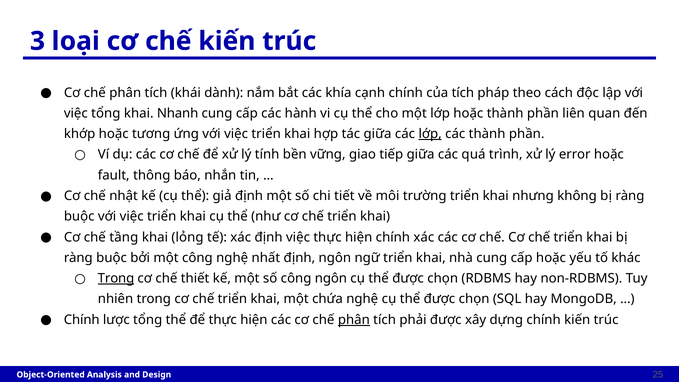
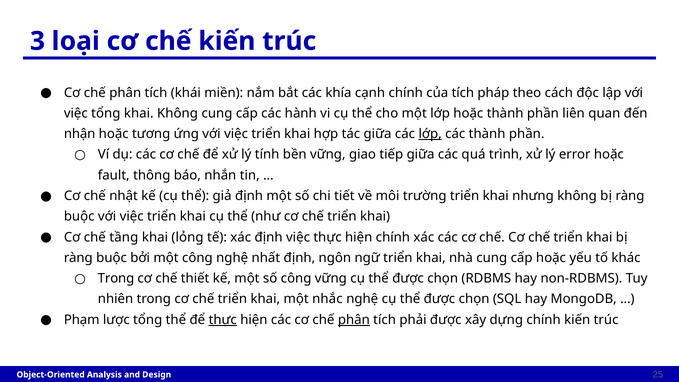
dành: dành -> miền
khai Nhanh: Nhanh -> Không
khớp: khớp -> nhận
Trong at (116, 278) underline: present -> none
công ngôn: ngôn -> vững
chứa: chứa -> nhắc
Chính at (82, 320): Chính -> Phạm
thực at (223, 320) underline: none -> present
